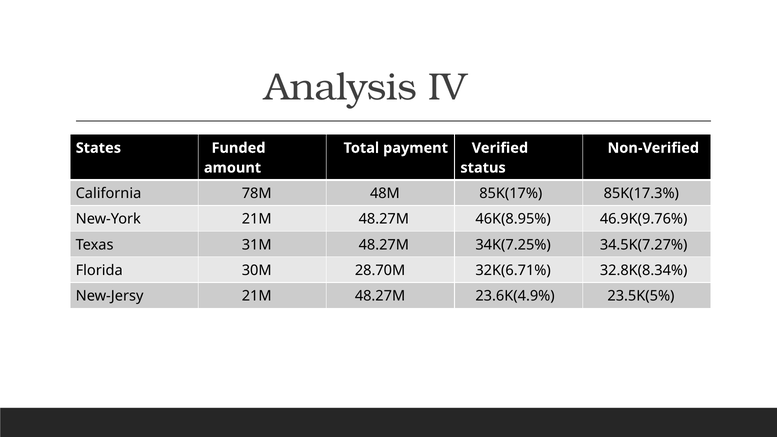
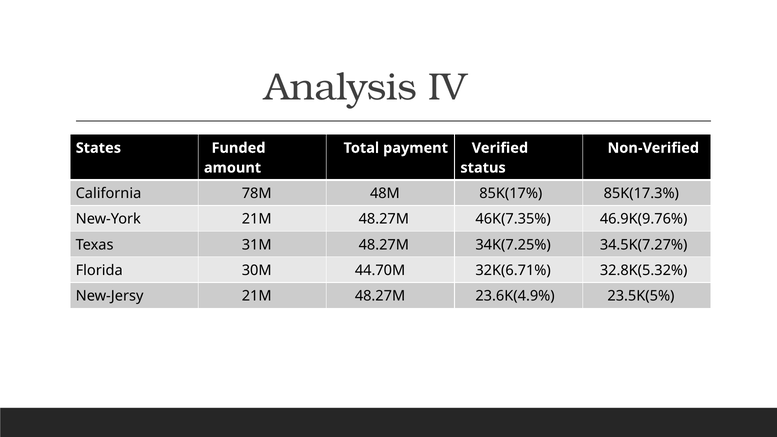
46K(8.95%: 46K(8.95% -> 46K(7.35%
28.70M: 28.70M -> 44.70M
32.8K(8.34%: 32.8K(8.34% -> 32.8K(5.32%
